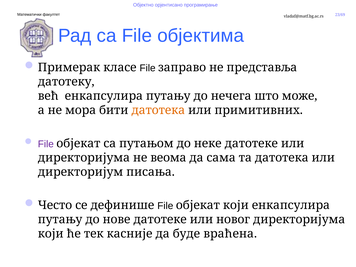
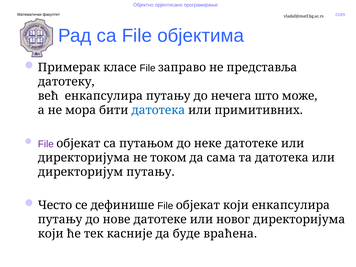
датотека at (158, 110) colour: orange -> blue
веома: веома -> током
директоријум писања: писања -> путању
